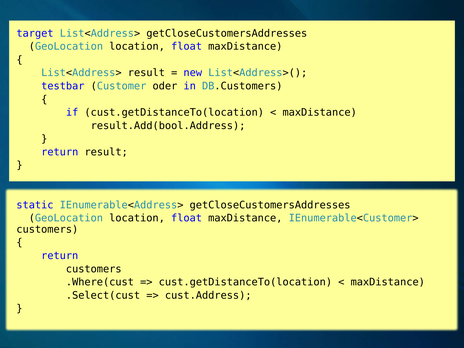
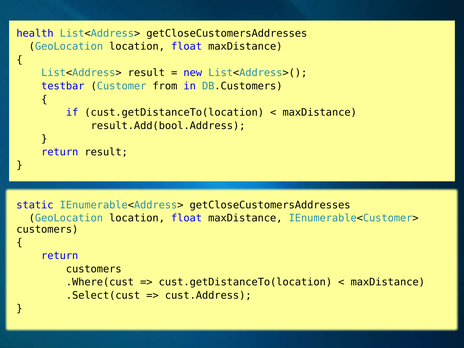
target: target -> health
Customer oder: oder -> from
